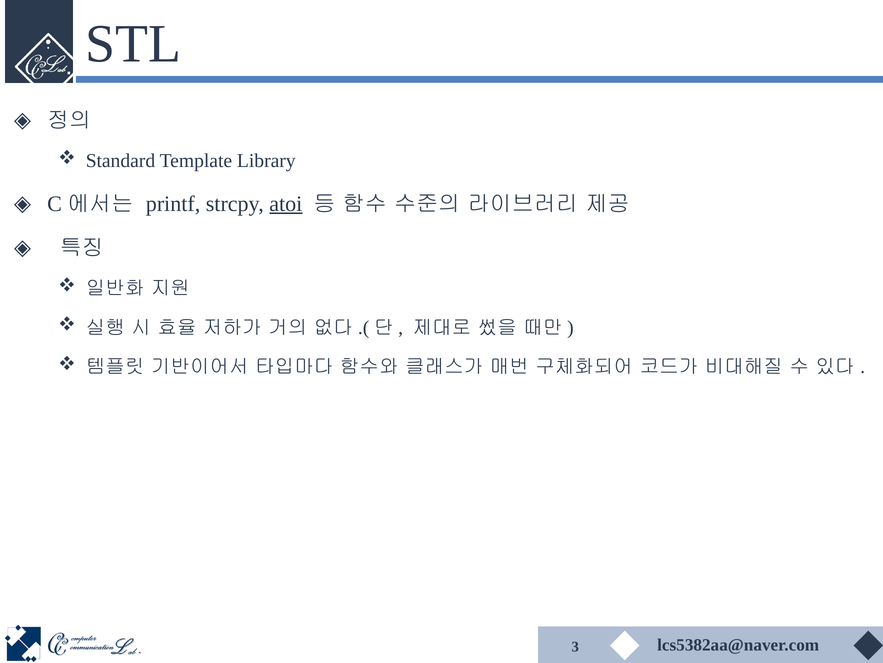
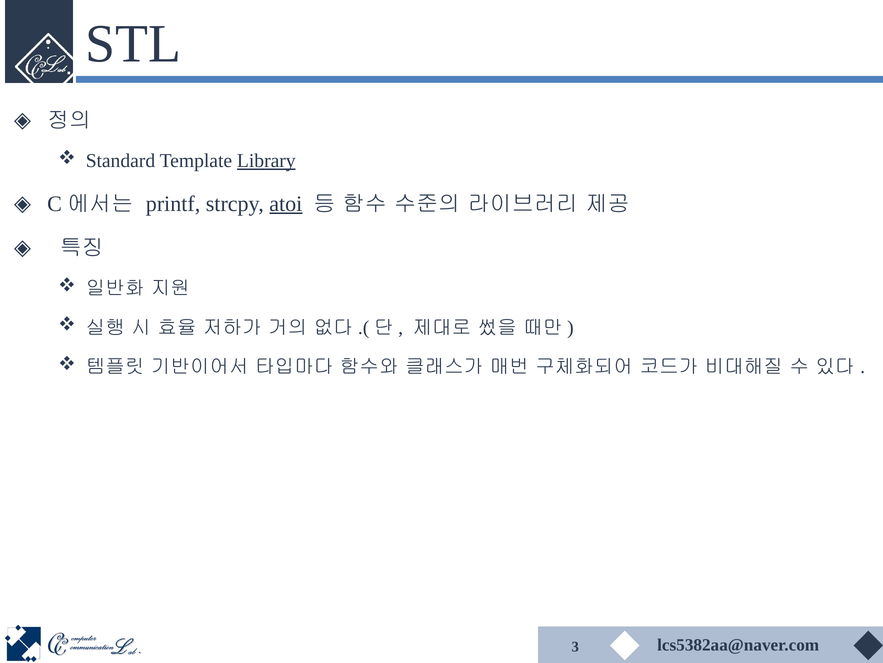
Library underline: none -> present
